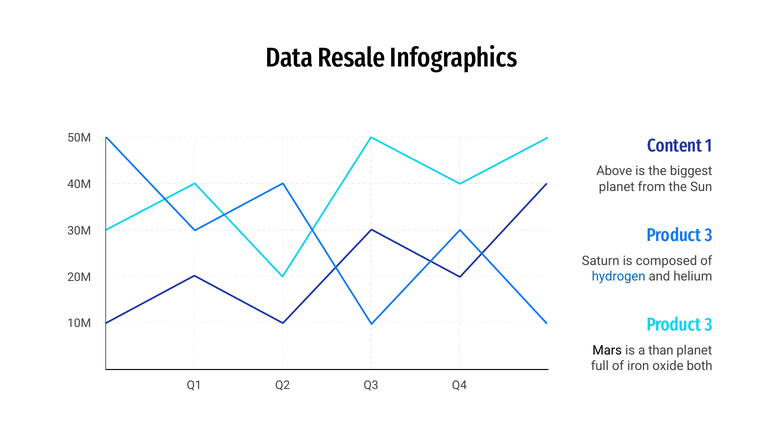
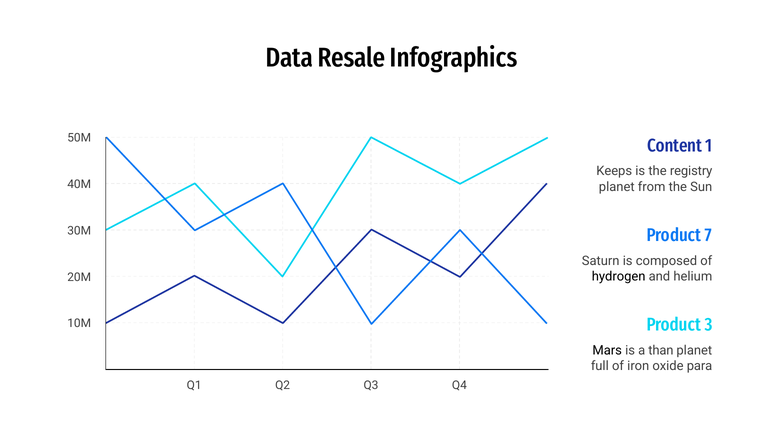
Above: Above -> Keeps
biggest: biggest -> registry
3 at (709, 235): 3 -> 7
hydrogen colour: blue -> black
both: both -> para
